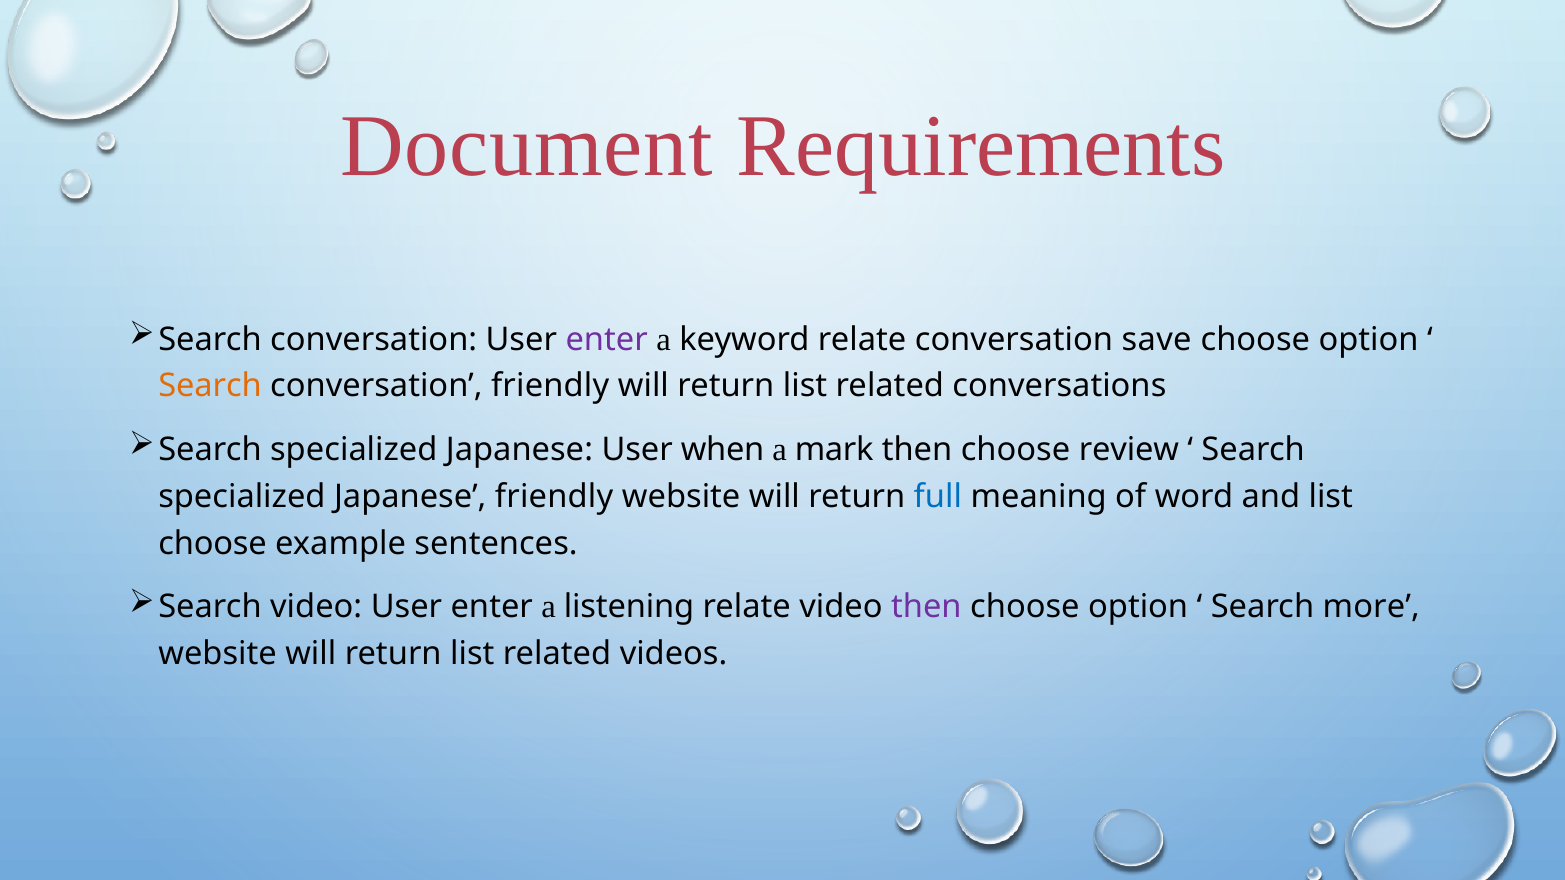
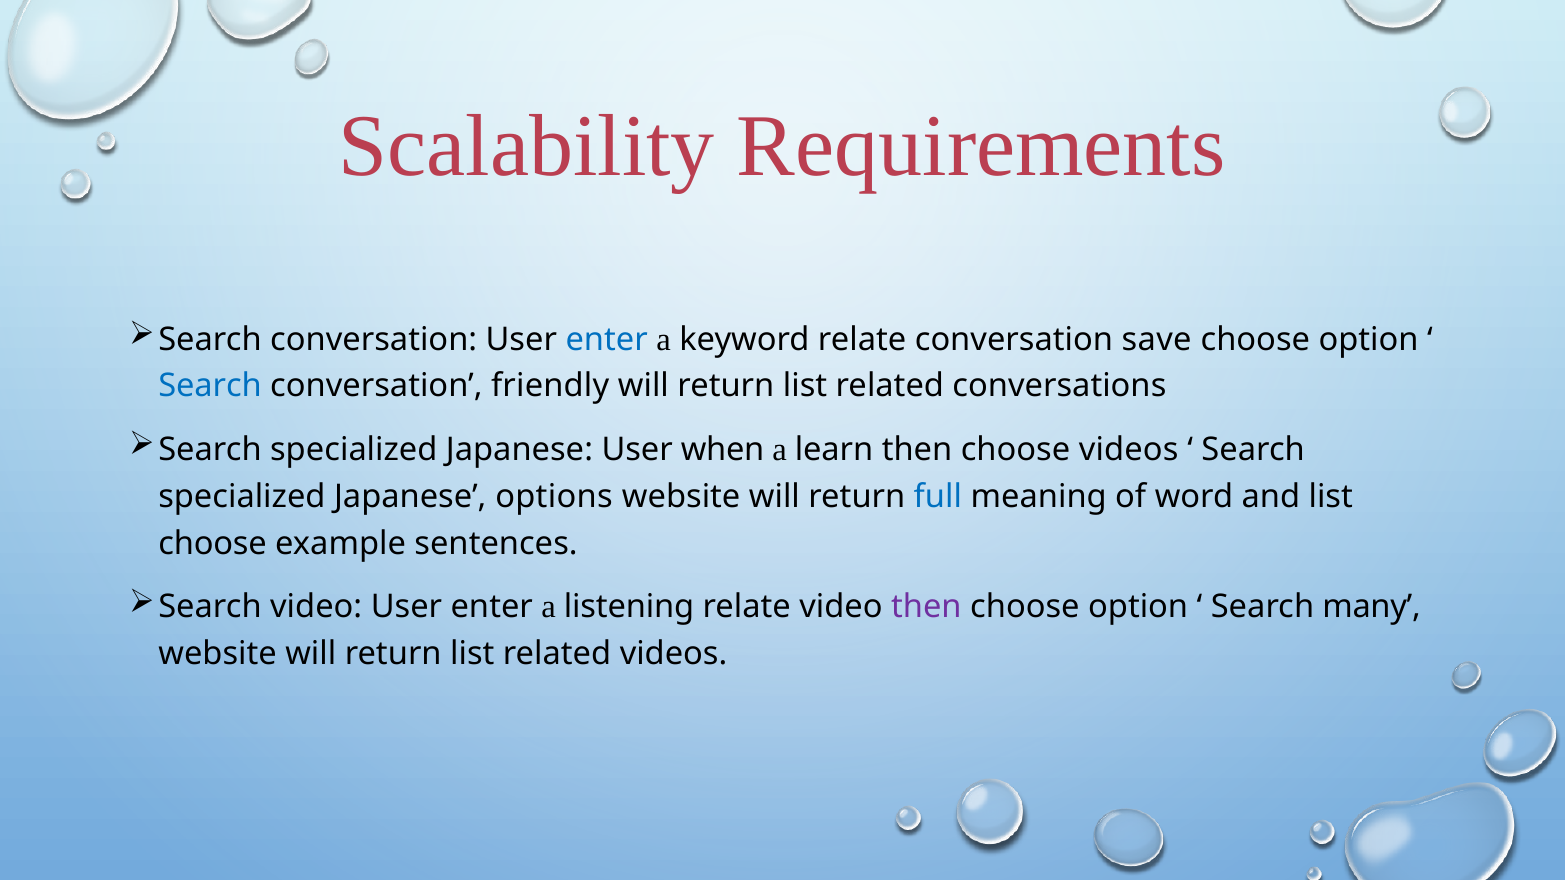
Document: Document -> Scalability
enter at (607, 339) colour: purple -> blue
Search at (210, 386) colour: orange -> blue
mark: mark -> learn
choose review: review -> videos
Japanese friendly: friendly -> options
more: more -> many
